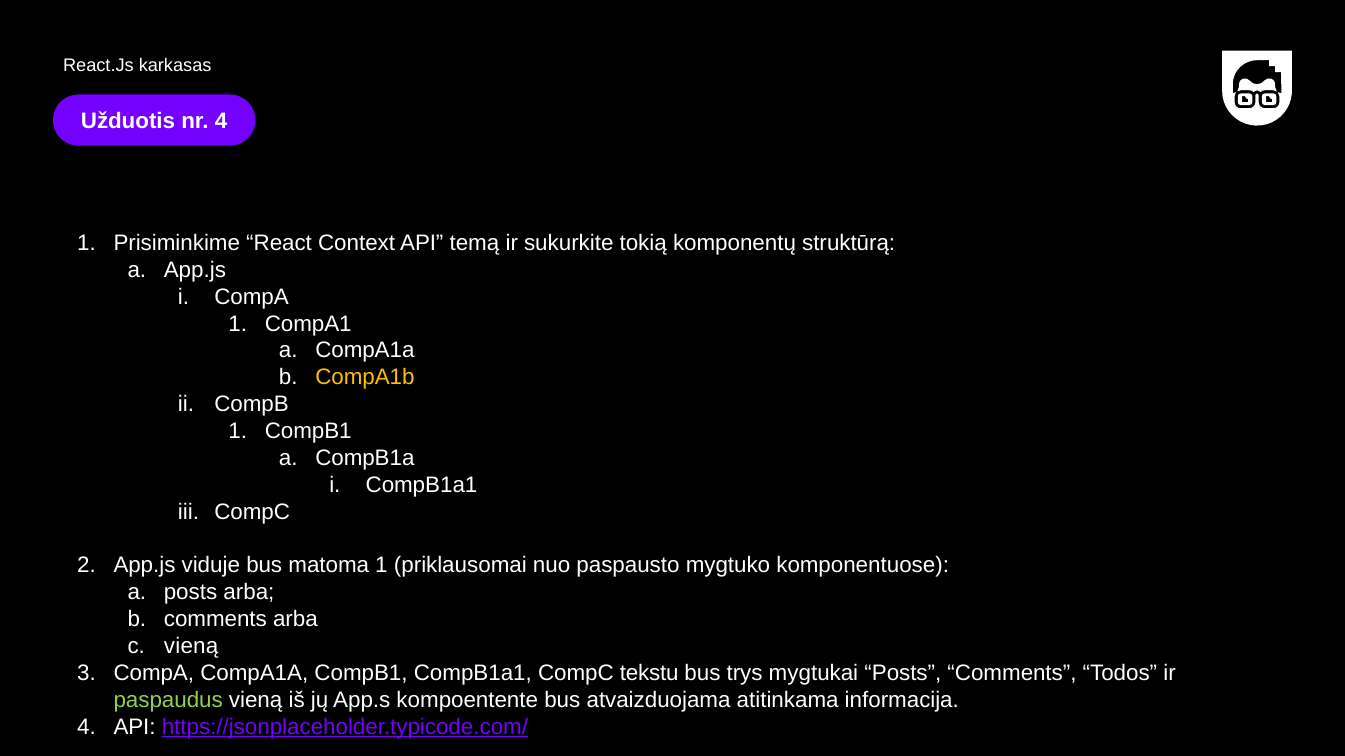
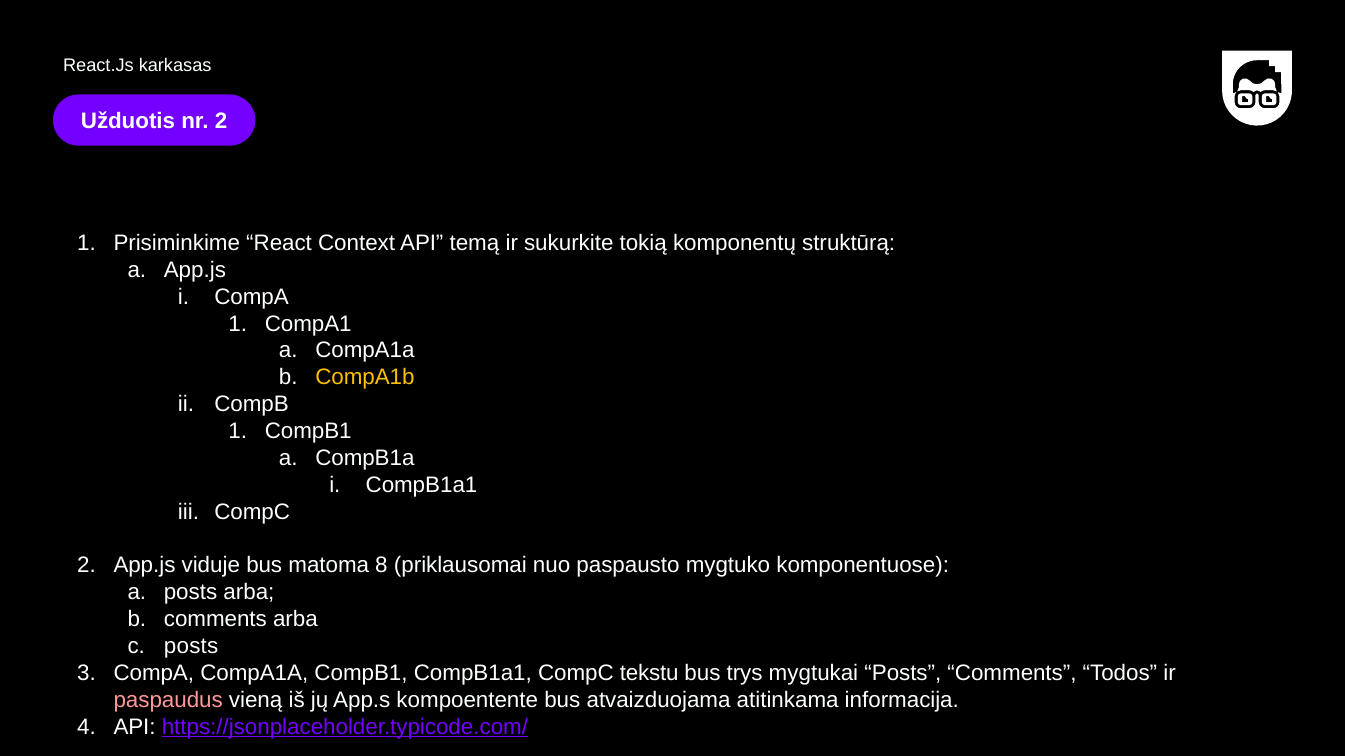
nr 4: 4 -> 2
matoma 1: 1 -> 8
vieną at (191, 647): vieną -> posts
paspaudus colour: light green -> pink
